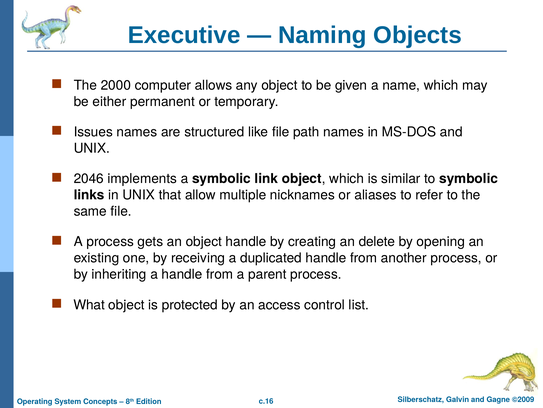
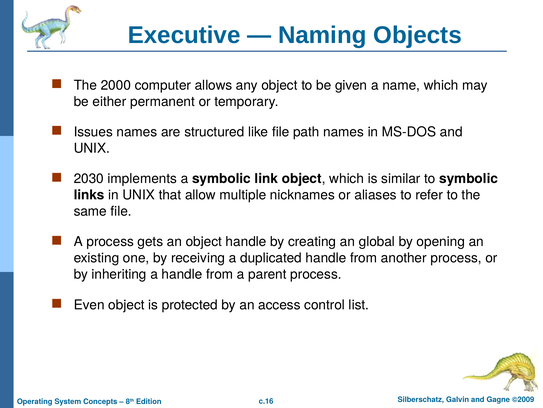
2046: 2046 -> 2030
delete: delete -> global
What: What -> Even
